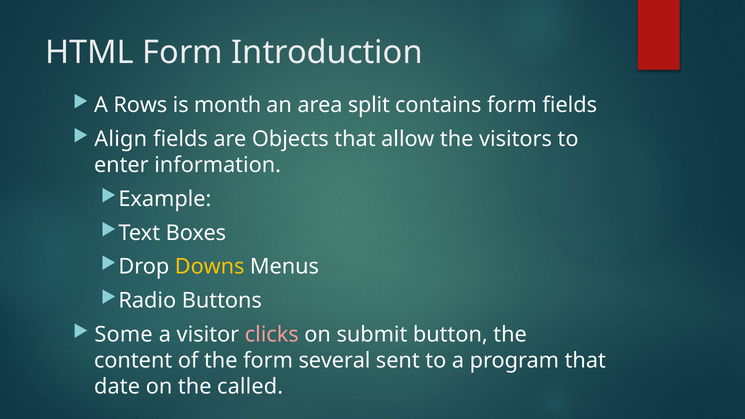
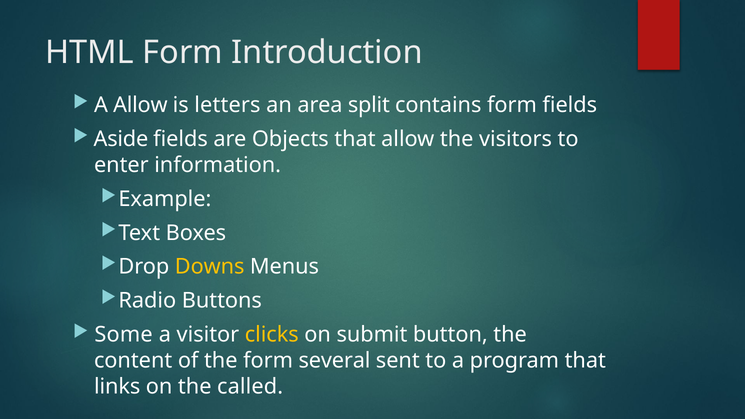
A Rows: Rows -> Allow
month: month -> letters
Align: Align -> Aside
clicks colour: pink -> yellow
date: date -> links
